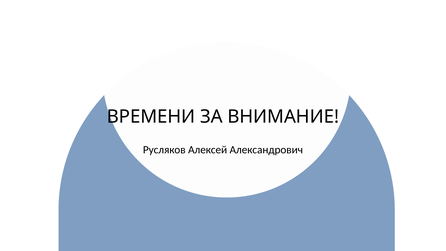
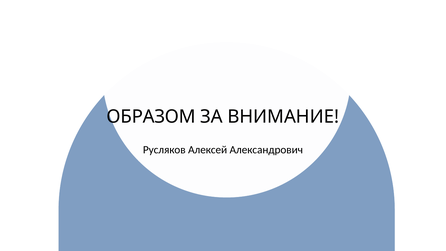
ВРЕМЕНИ: ВРЕМЕНИ -> ОБРАЗОМ
